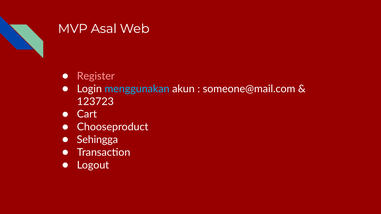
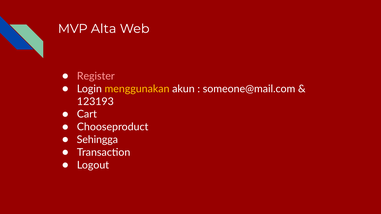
Asal: Asal -> Alta
menggunakan colour: light blue -> yellow
123723: 123723 -> 123193
